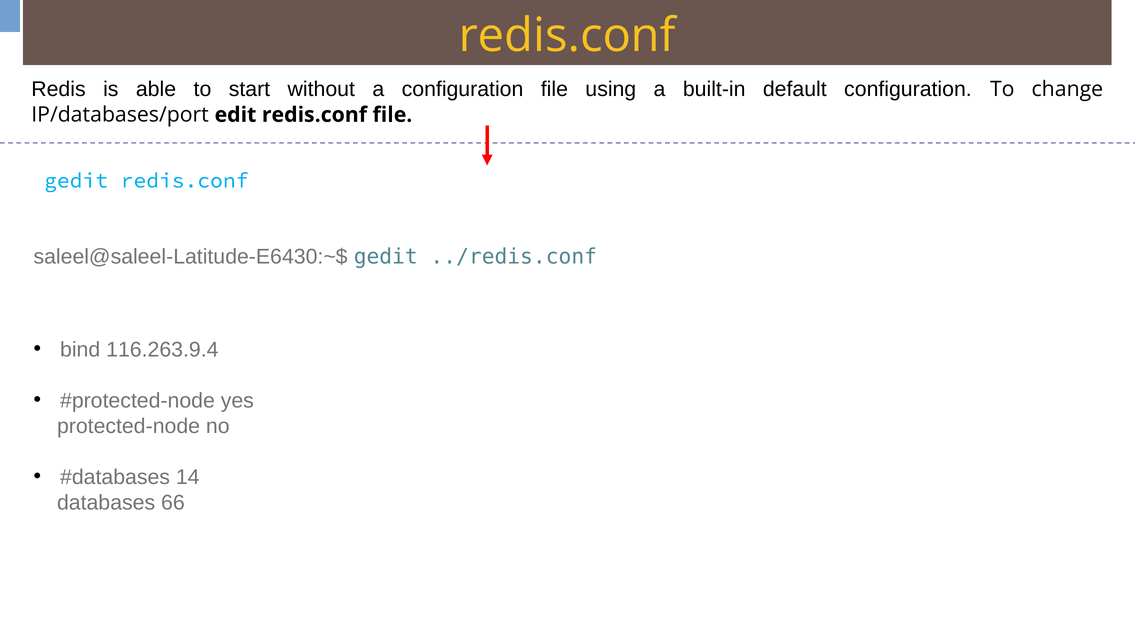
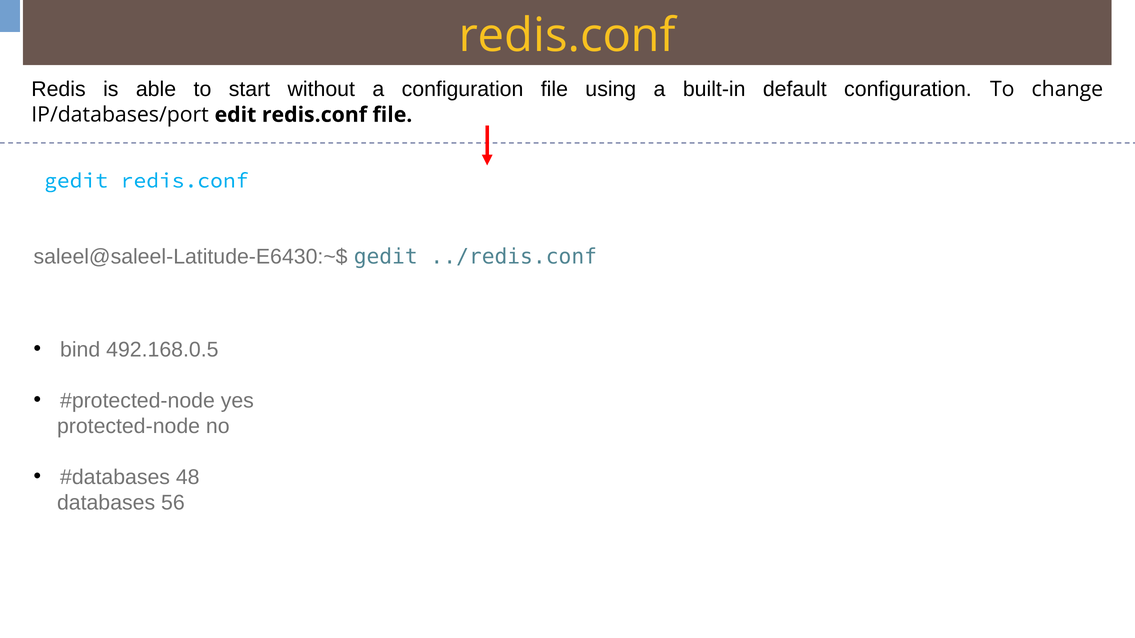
116.263.9.4: 116.263.9.4 -> 492.168.0.5
14: 14 -> 48
66: 66 -> 56
